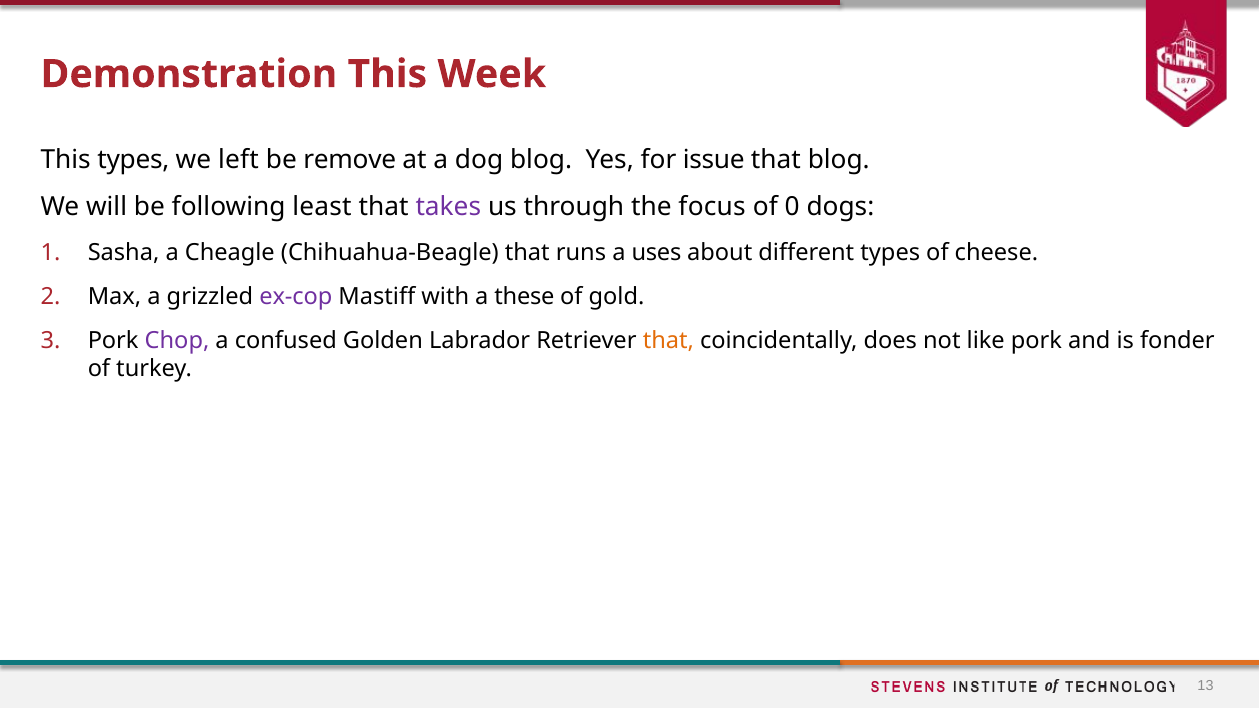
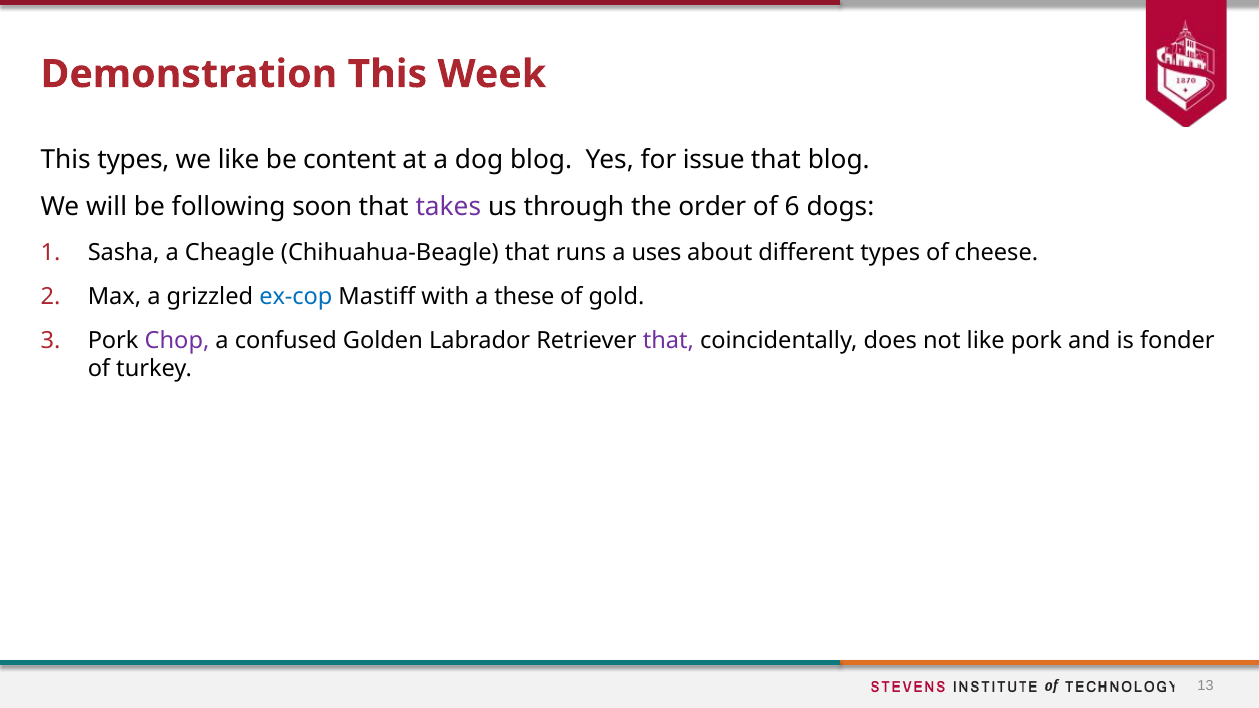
we left: left -> like
remove: remove -> content
least: least -> soon
focus: focus -> order
0: 0 -> 6
ex-cop colour: purple -> blue
that at (668, 341) colour: orange -> purple
